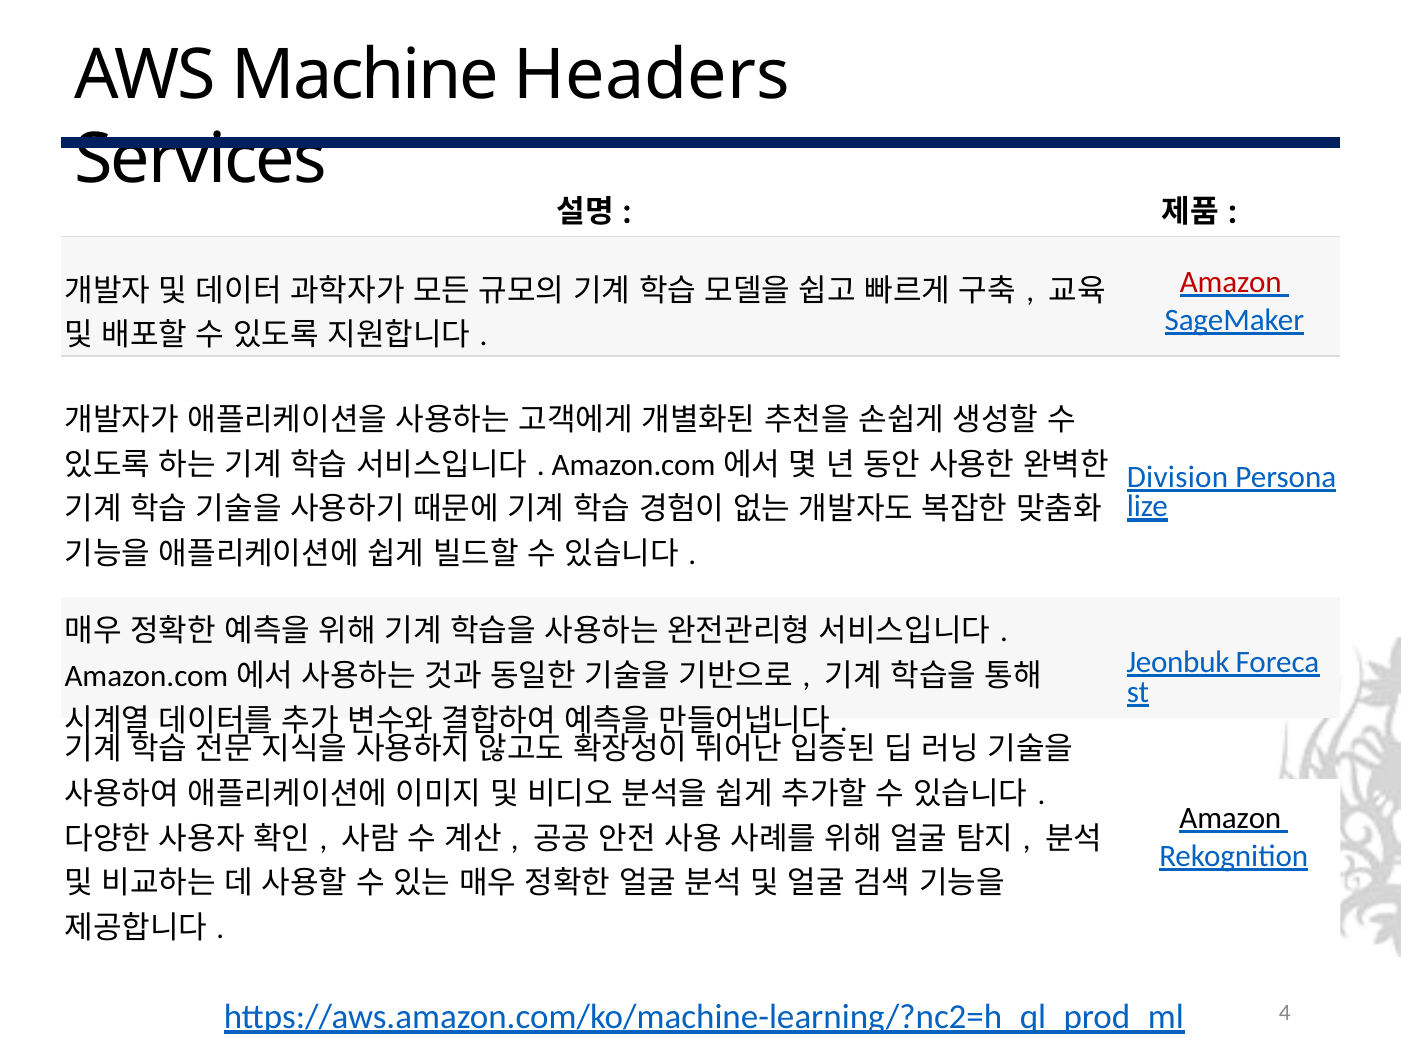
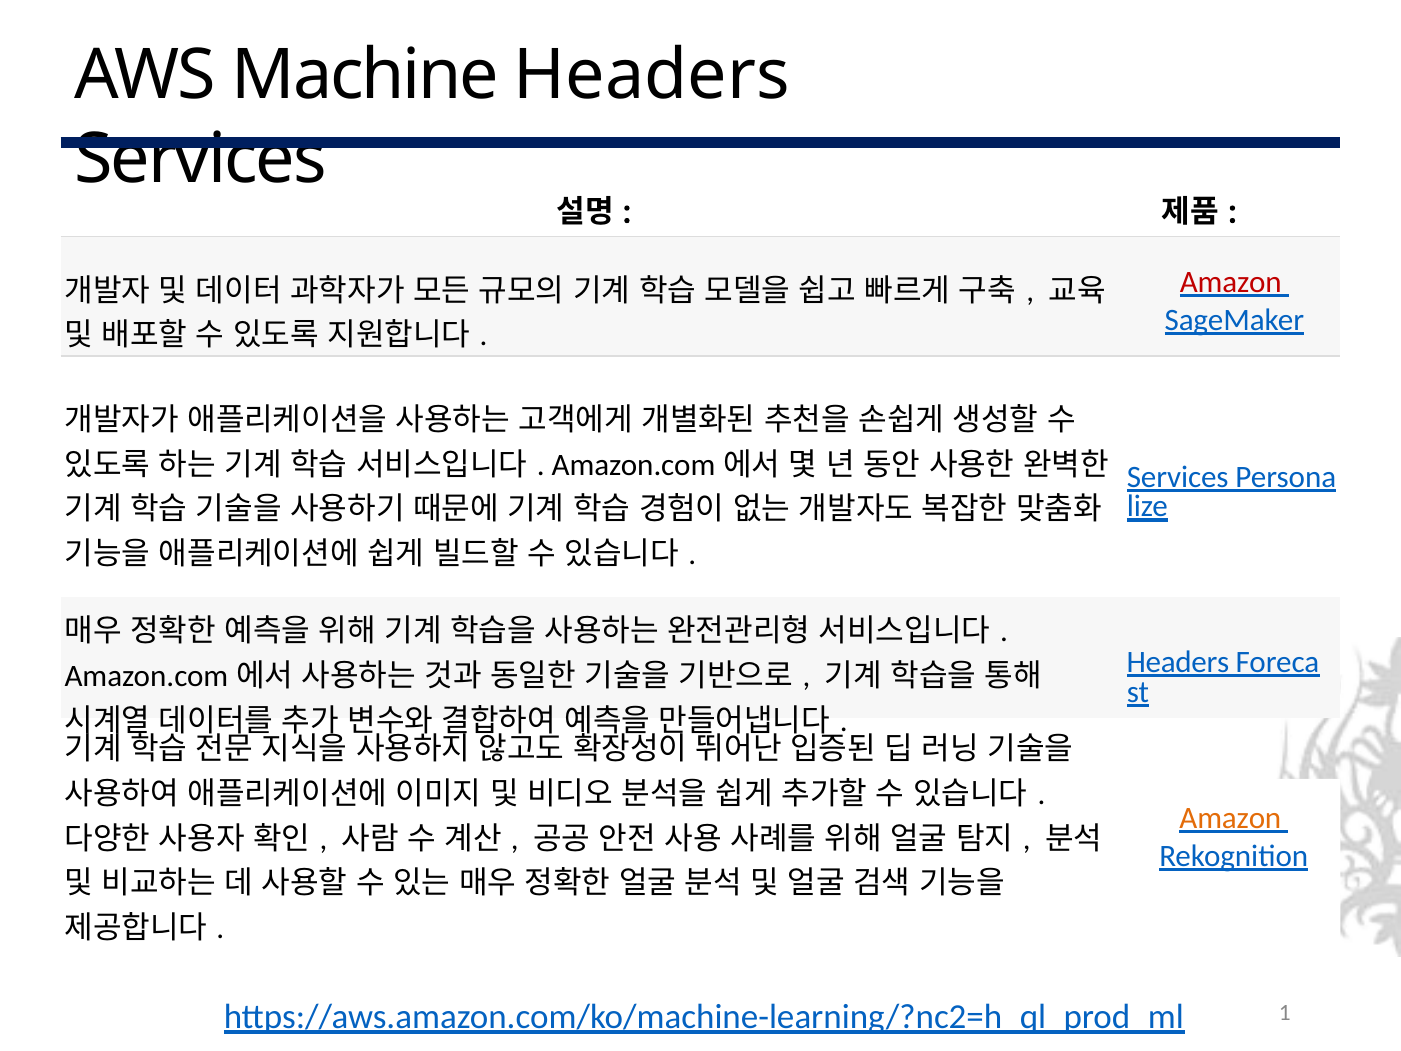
Division at (1178, 477): Division -> Services
Jeonbuk at (1178, 662): Jeonbuk -> Headers
Amazon at (1230, 818) colour: black -> orange
4: 4 -> 1
